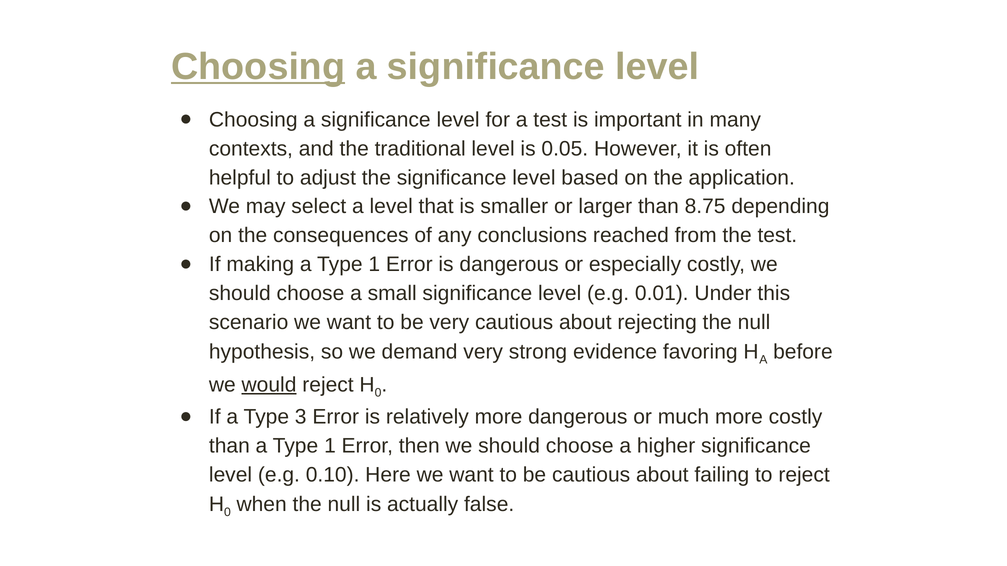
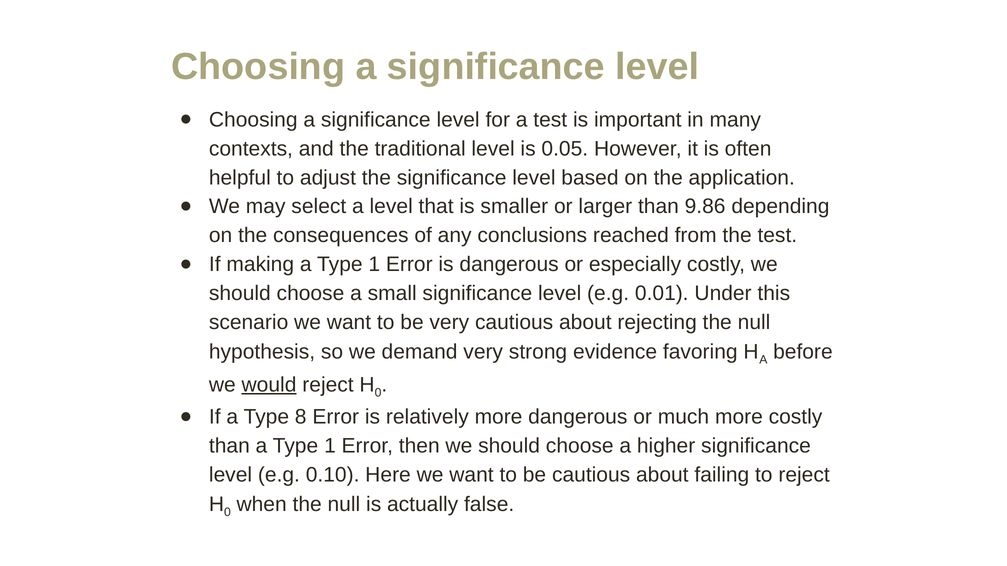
Choosing at (258, 67) underline: present -> none
8.75: 8.75 -> 9.86
3: 3 -> 8
